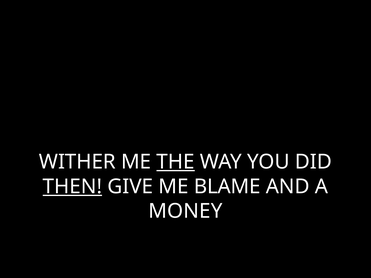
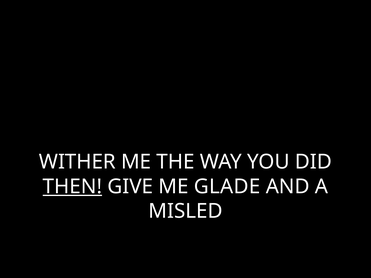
THE underline: present -> none
BLAME: BLAME -> GLADE
MONEY: MONEY -> MISLED
